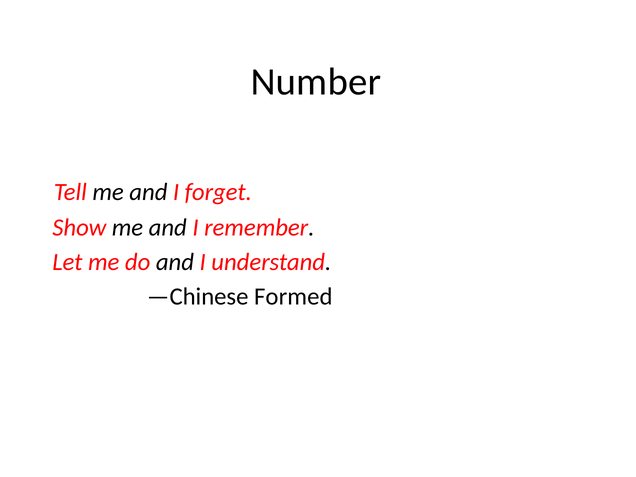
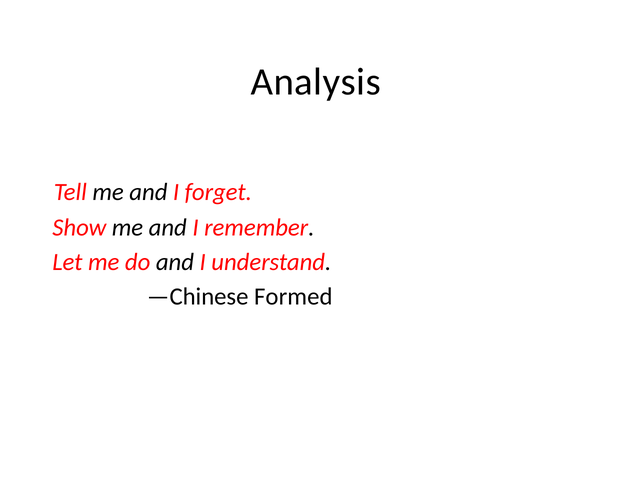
Number: Number -> Analysis
